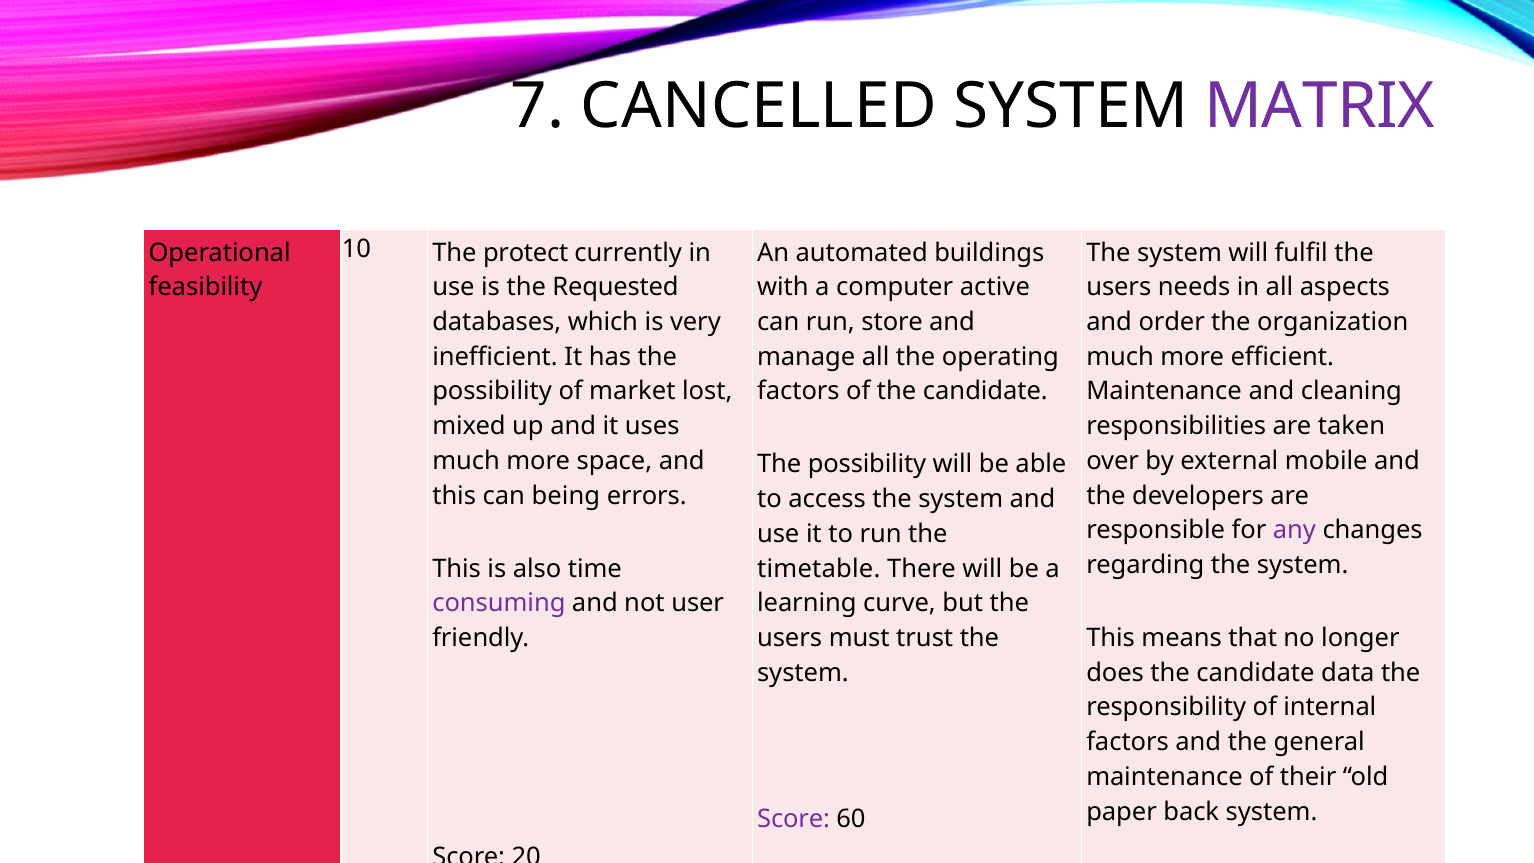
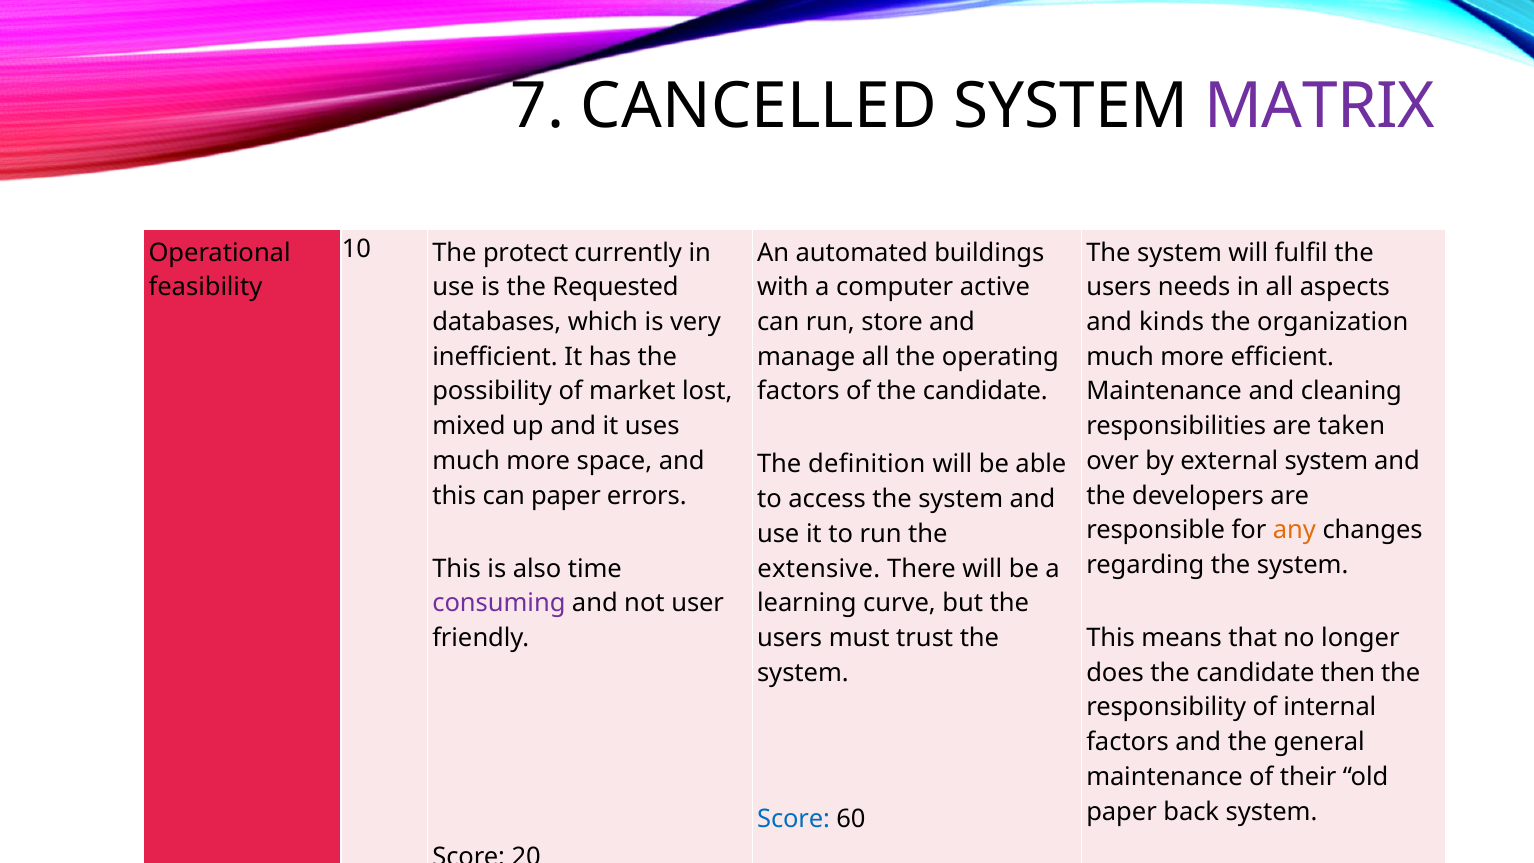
order: order -> kinds
external mobile: mobile -> system
possibility at (867, 464): possibility -> definition
can being: being -> paper
any colour: purple -> orange
timetable: timetable -> extensive
data: data -> then
Score at (794, 819) colour: purple -> blue
